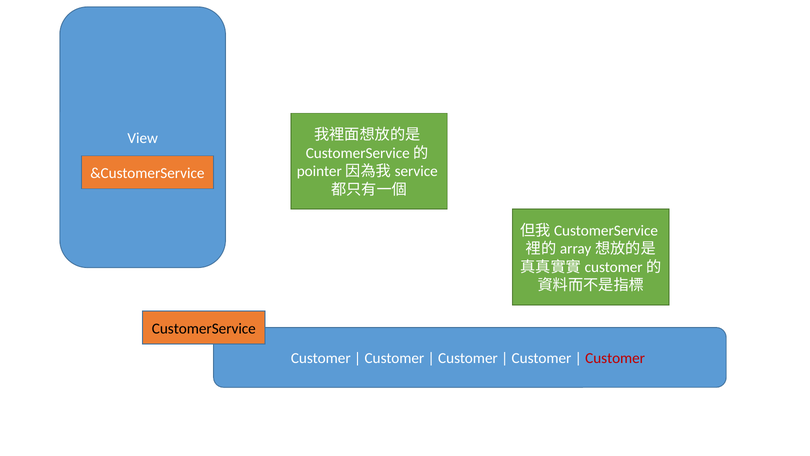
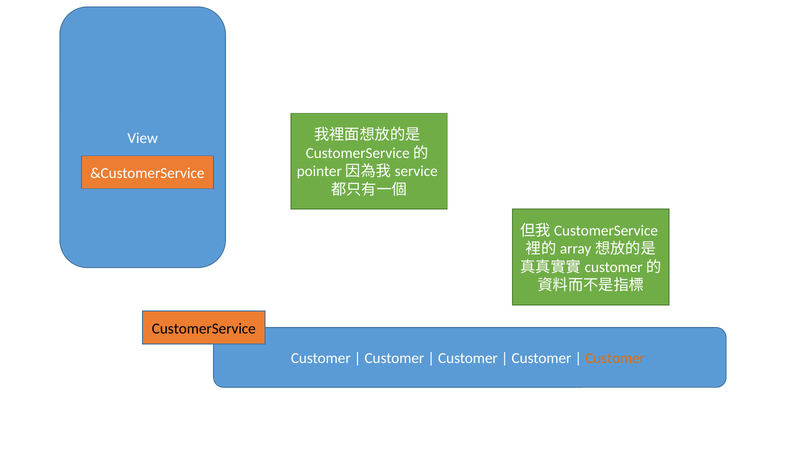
Customer at (615, 358) colour: red -> orange
